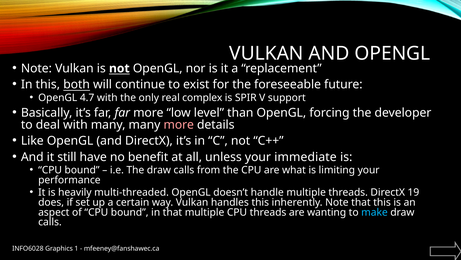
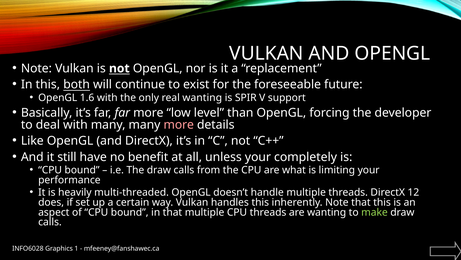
4.7: 4.7 -> 1.6
real complex: complex -> wanting
immediate: immediate -> completely
19: 19 -> 12
make colour: light blue -> light green
